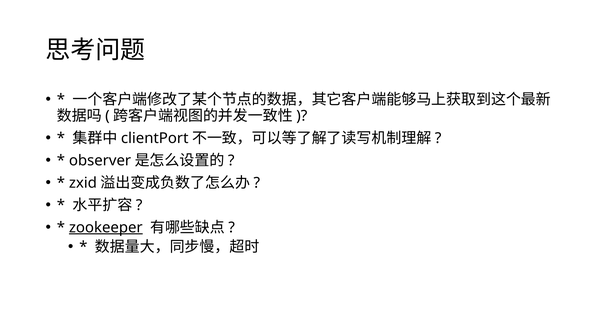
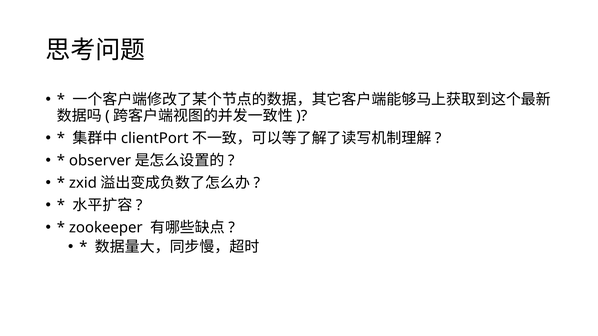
zookeeper underline: present -> none
